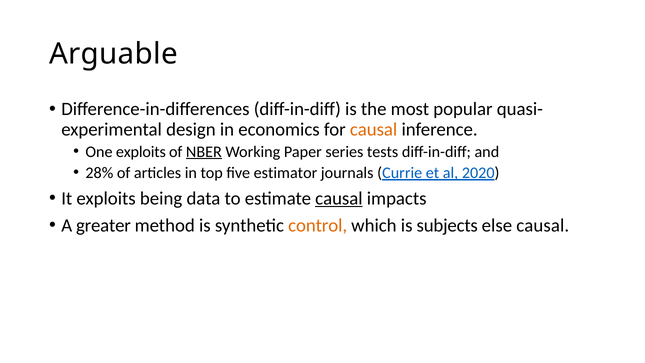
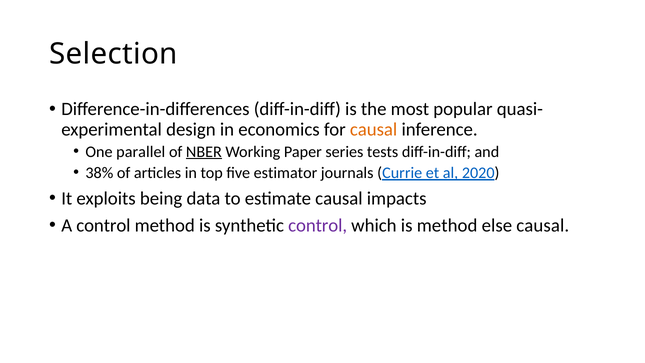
Arguable: Arguable -> Selection
One exploits: exploits -> parallel
28%: 28% -> 38%
causal at (339, 198) underline: present -> none
A greater: greater -> control
control at (318, 225) colour: orange -> purple
is subjects: subjects -> method
